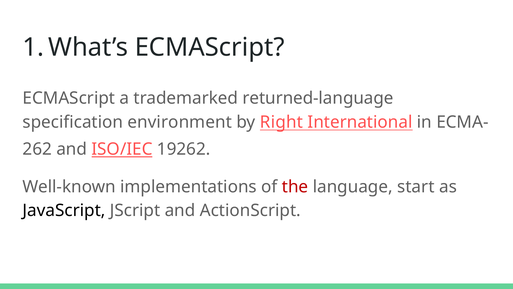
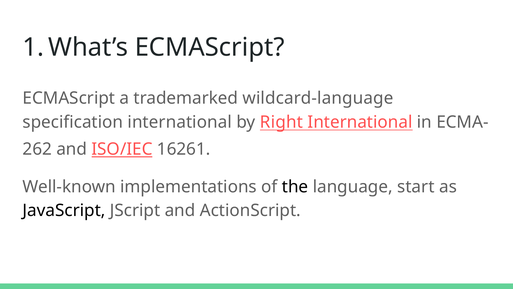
returned-language: returned-language -> wildcard-language
specification environment: environment -> international
19262: 19262 -> 16261
the colour: red -> black
